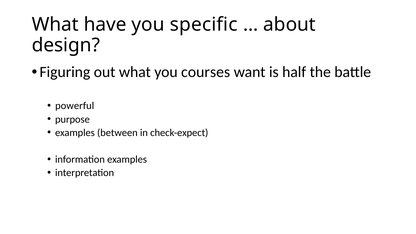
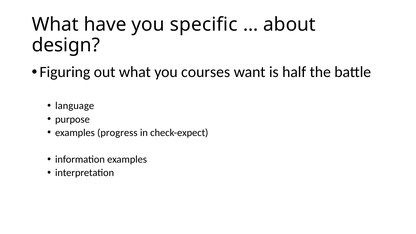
powerful: powerful -> language
between: between -> progress
